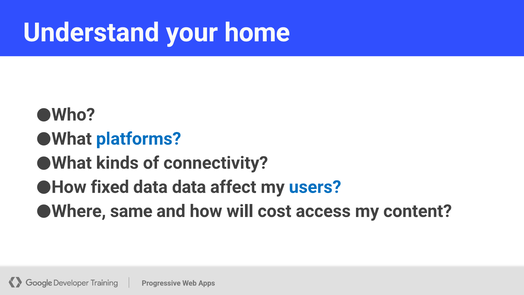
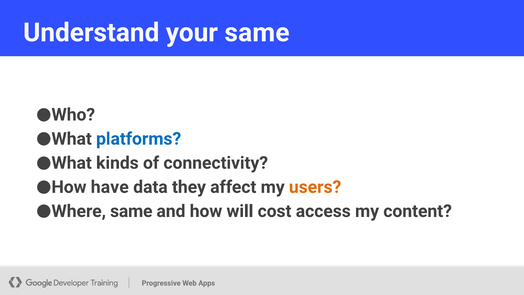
your home: home -> same
fixed: fixed -> have
data data: data -> they
users colour: blue -> orange
